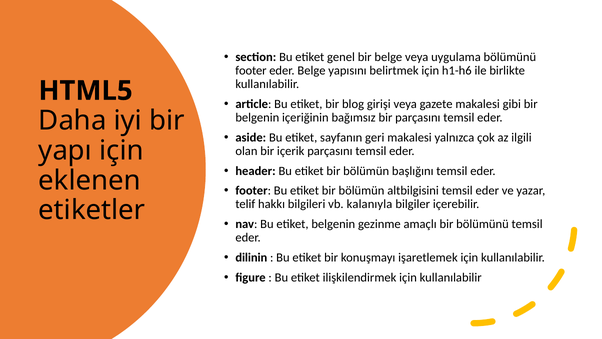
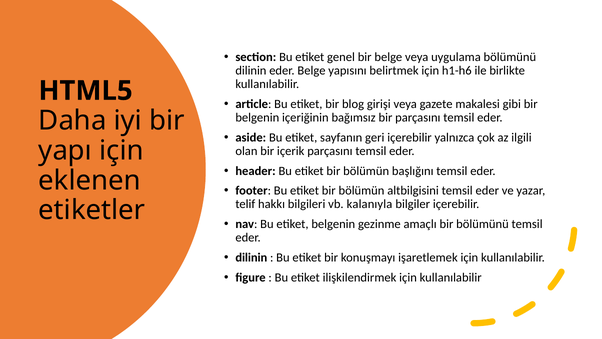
footer at (251, 70): footer -> dilinin
geri makalesi: makalesi -> içerebilir
